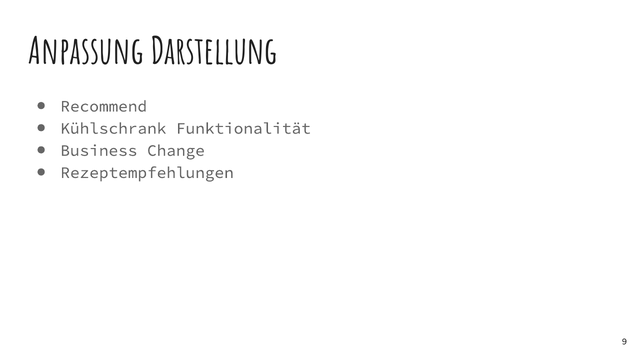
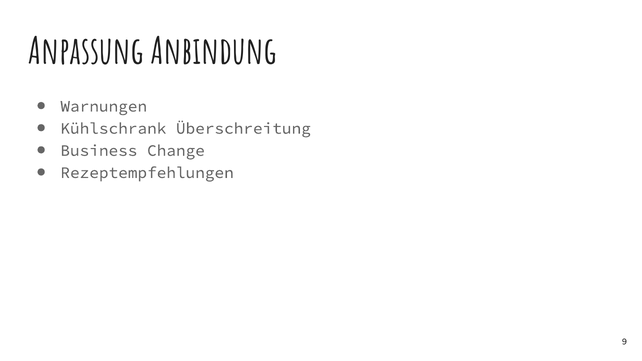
Darstellung: Darstellung -> Anbindung
Recommend: Recommend -> Warnungen
Funktionalität: Funktionalität -> Überschreitung
